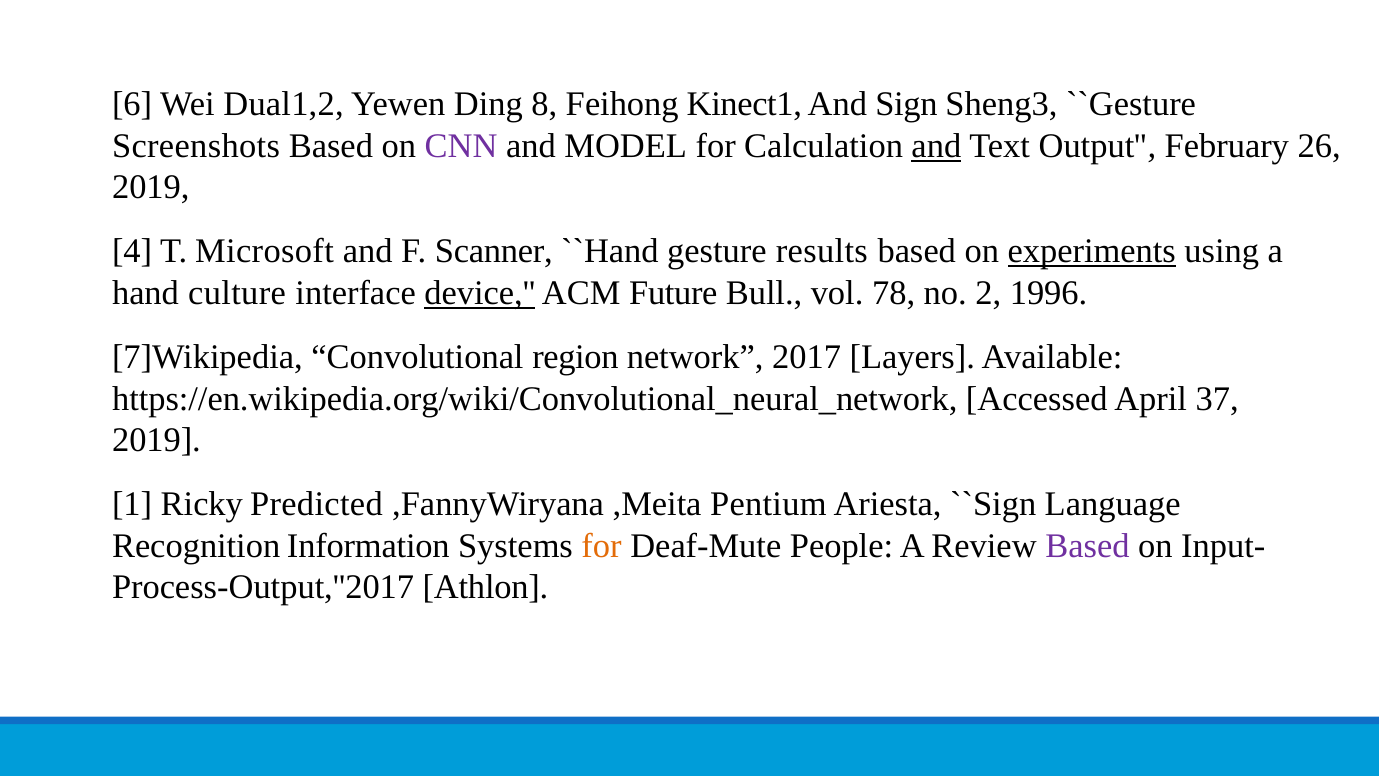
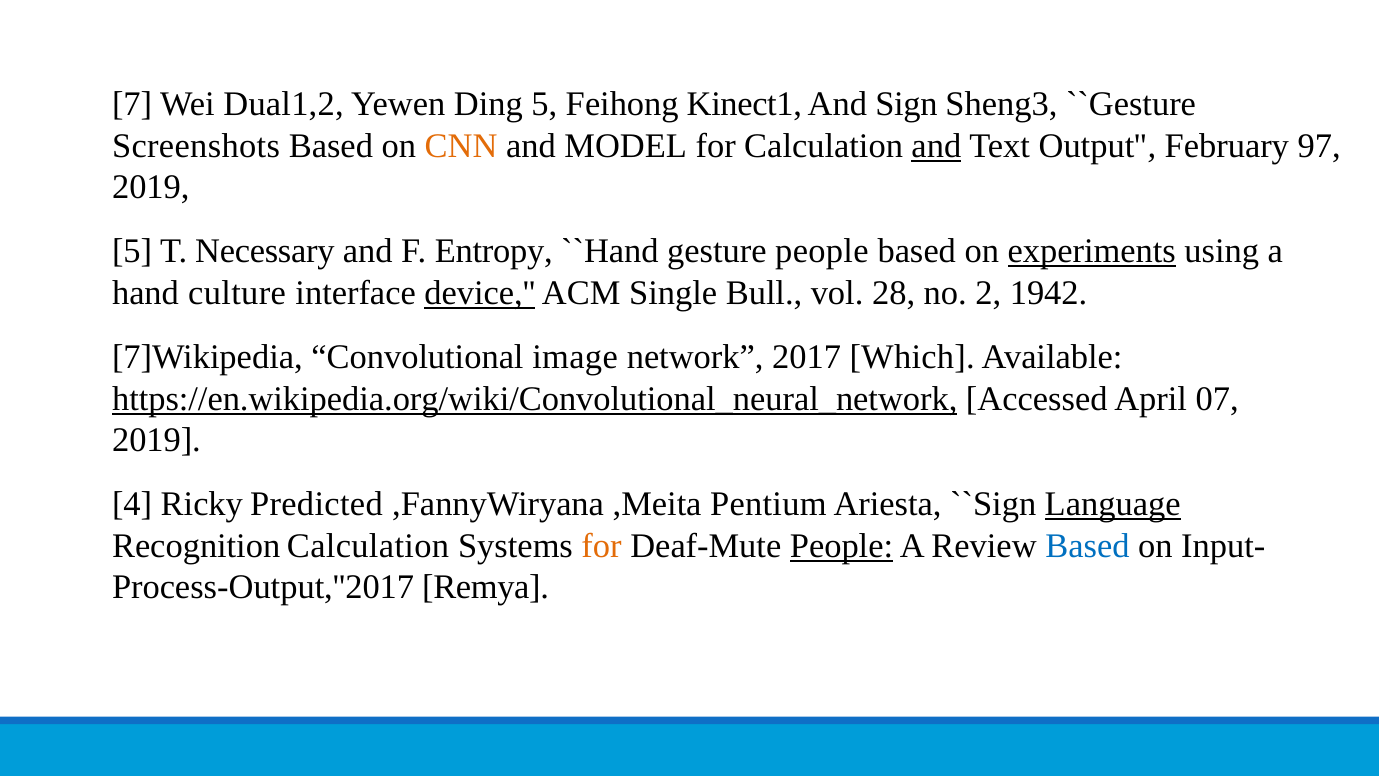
6: 6 -> 7
Ding 8: 8 -> 5
CNN colour: purple -> orange
26: 26 -> 97
4 at (132, 252): 4 -> 5
Microsoft: Microsoft -> Necessary
Scanner: Scanner -> Entropy
gesture results: results -> people
Future: Future -> Single
78: 78 -> 28
1996: 1996 -> 1942
region: region -> image
Layers: Layers -> Which
https://en.wikipedia.org/wiki/Convolutional_neural_network underline: none -> present
37: 37 -> 07
1: 1 -> 4
Language underline: none -> present
Recognition Information: Information -> Calculation
People at (841, 546) underline: none -> present
Based at (1087, 546) colour: purple -> blue
Athlon: Athlon -> Remya
